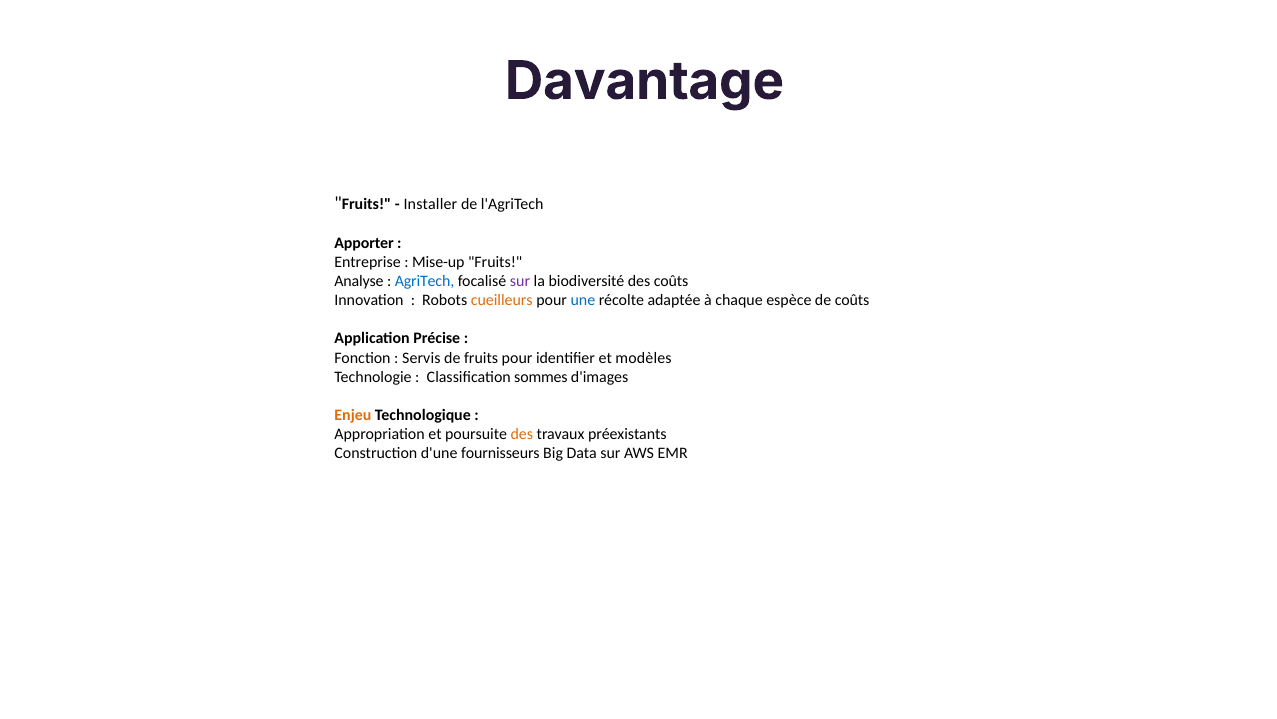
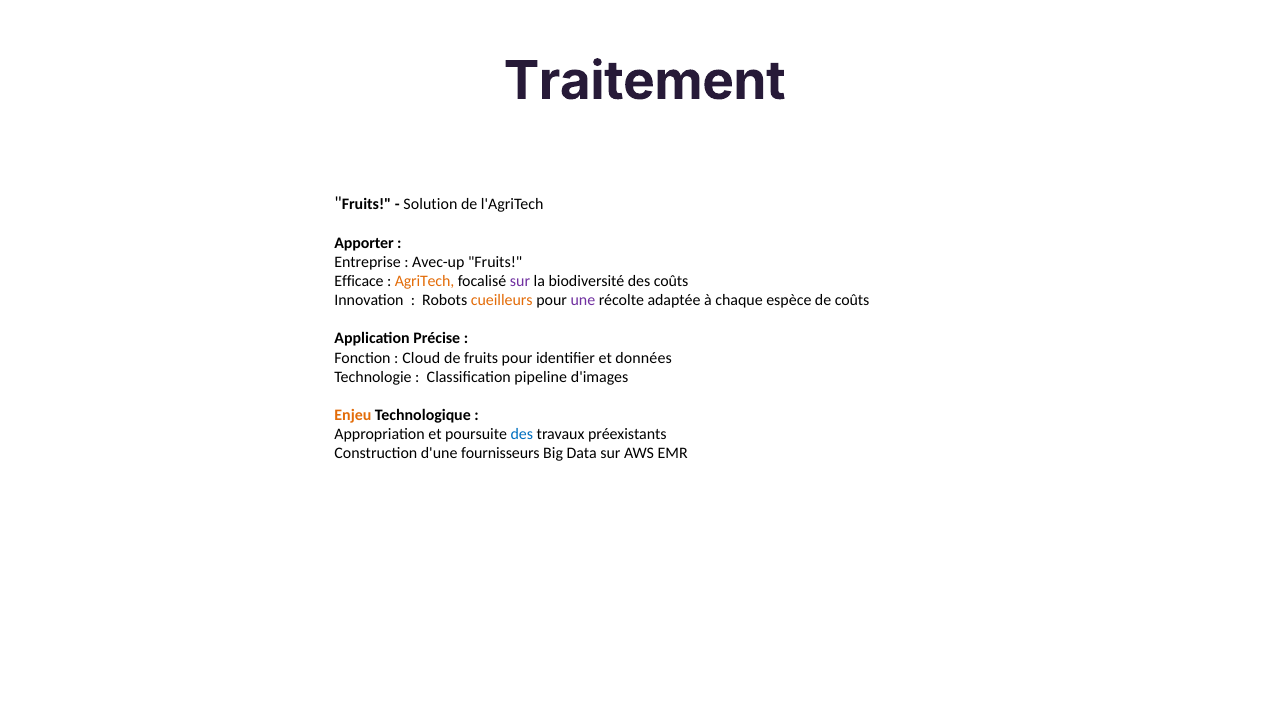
Davantage: Davantage -> Traitement
Installer: Installer -> Solution
Mise-up: Mise-up -> Avec-up
Analyse: Analyse -> Efficace
AgriTech colour: blue -> orange
une colour: blue -> purple
Servis: Servis -> Cloud
modèles: modèles -> données
sommes: sommes -> pipeline
des at (522, 434) colour: orange -> blue
